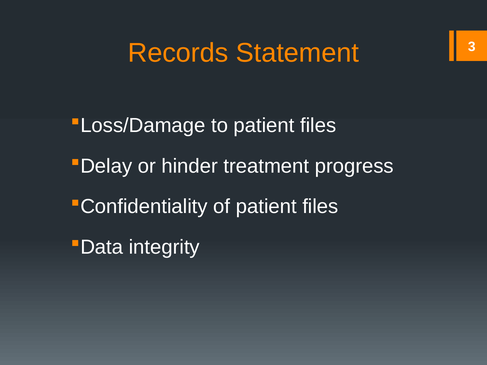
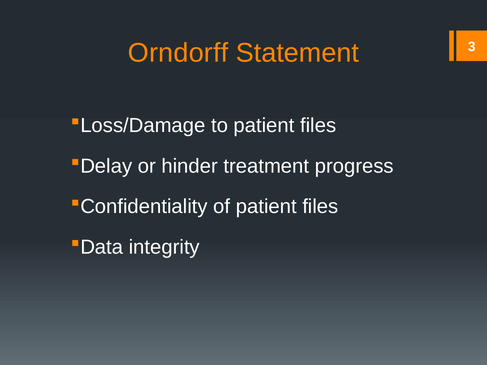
Records: Records -> Orndorff
